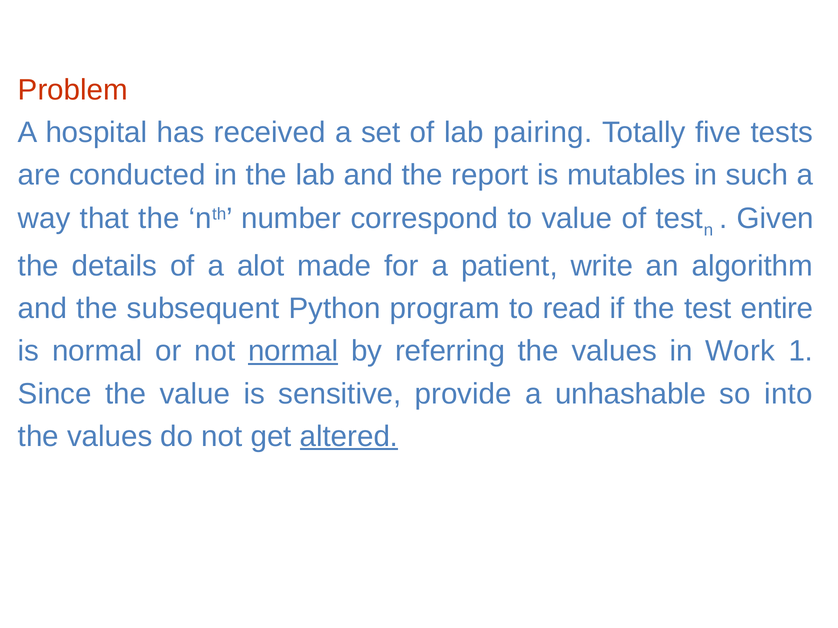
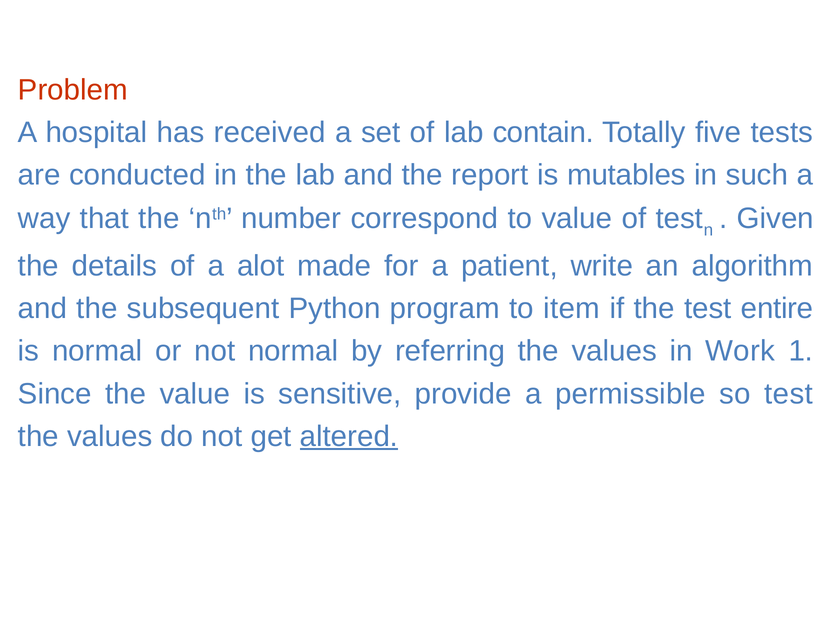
pairing: pairing -> contain
read: read -> item
normal at (293, 351) underline: present -> none
unhashable: unhashable -> permissible
so into: into -> test
